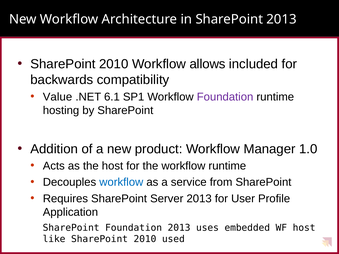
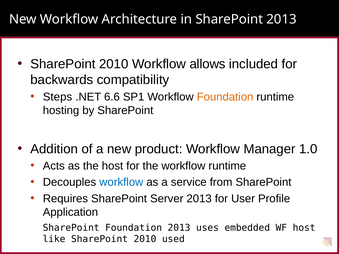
Value: Value -> Steps
6.1: 6.1 -> 6.6
Foundation at (225, 97) colour: purple -> orange
